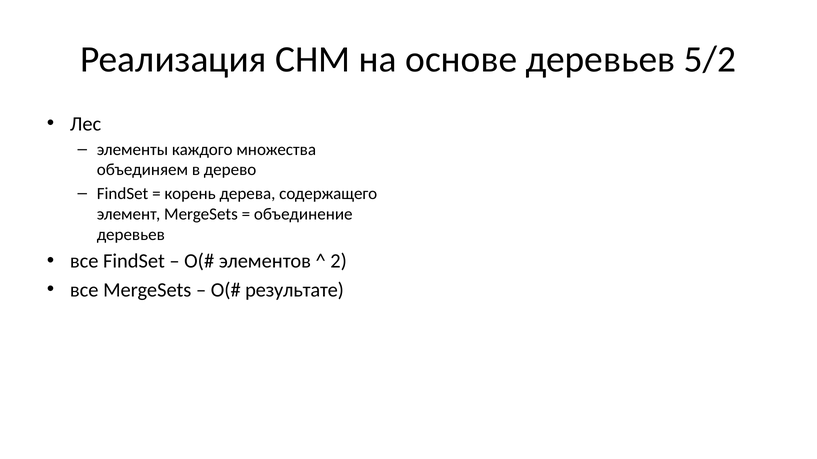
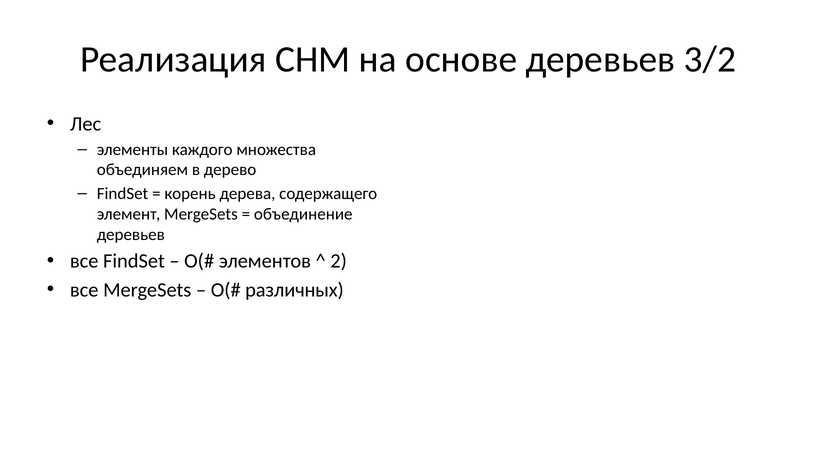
5/2: 5/2 -> 3/2
результате: результате -> различных
